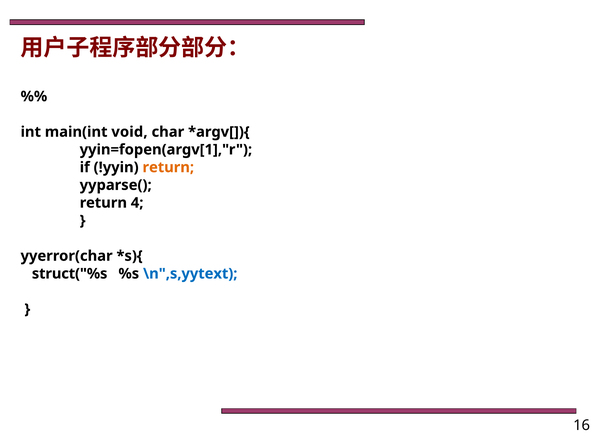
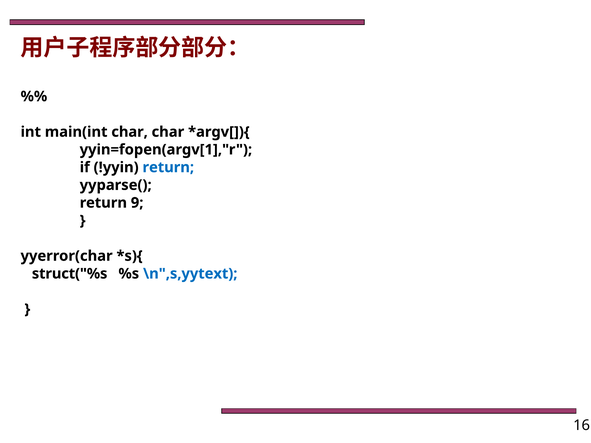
main(int void: void -> char
return at (168, 167) colour: orange -> blue
4: 4 -> 9
